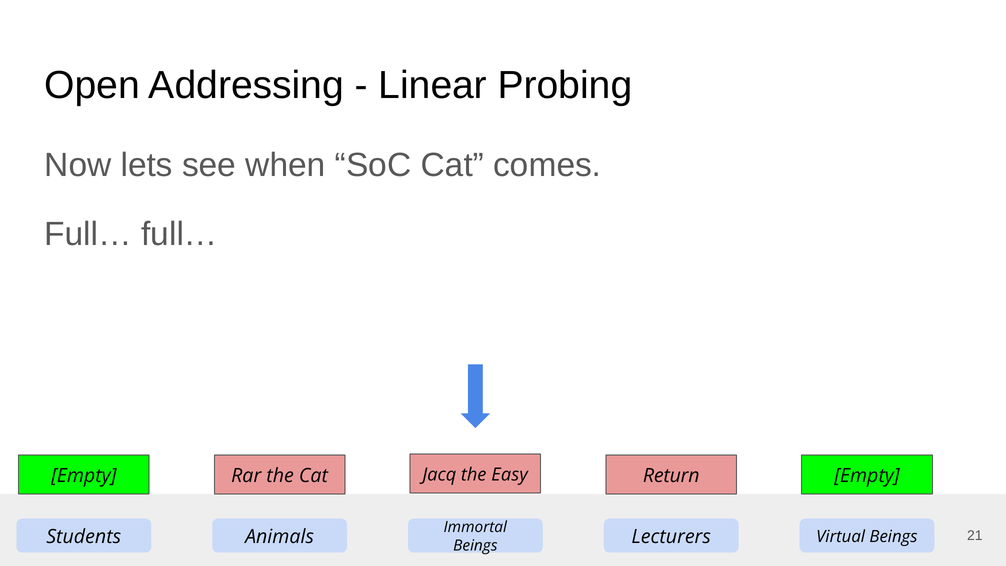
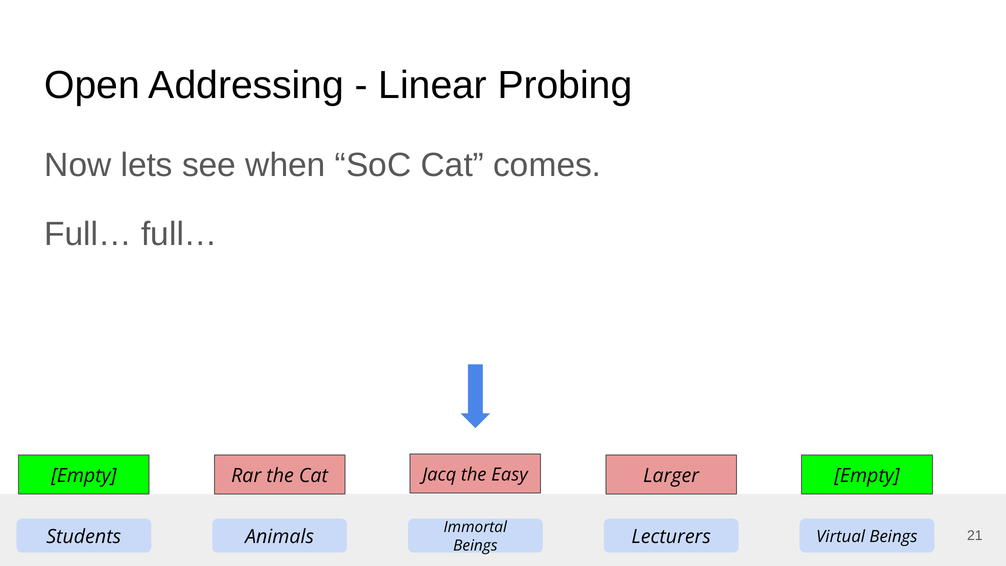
Return: Return -> Larger
